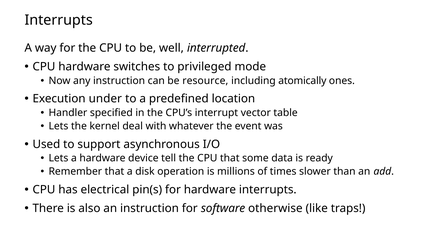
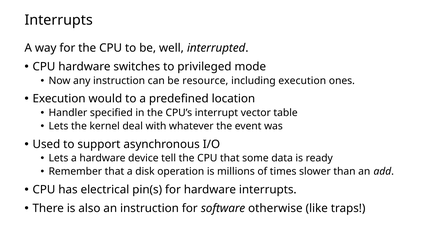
including atomically: atomically -> execution
under: under -> would
